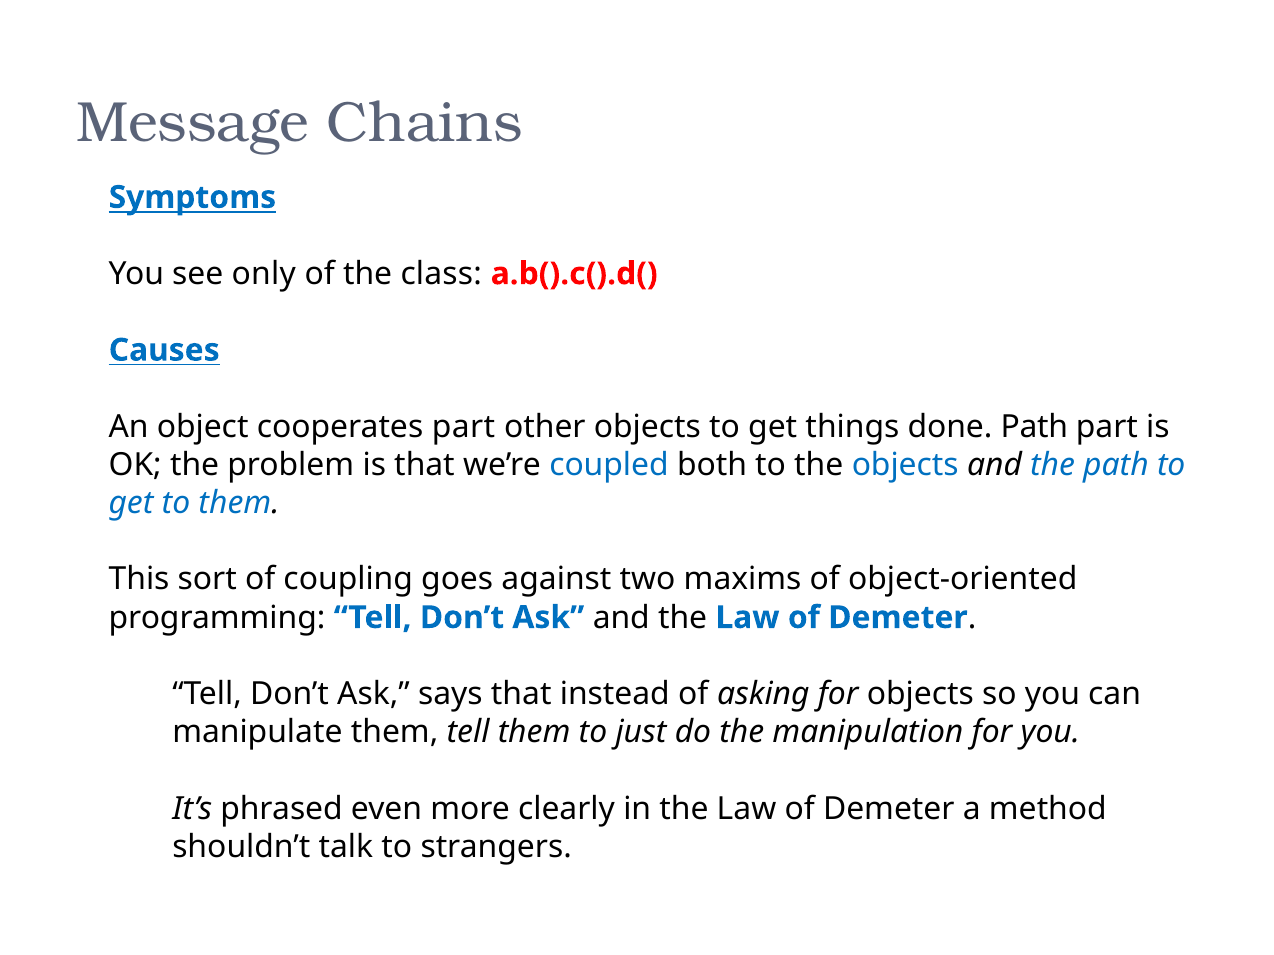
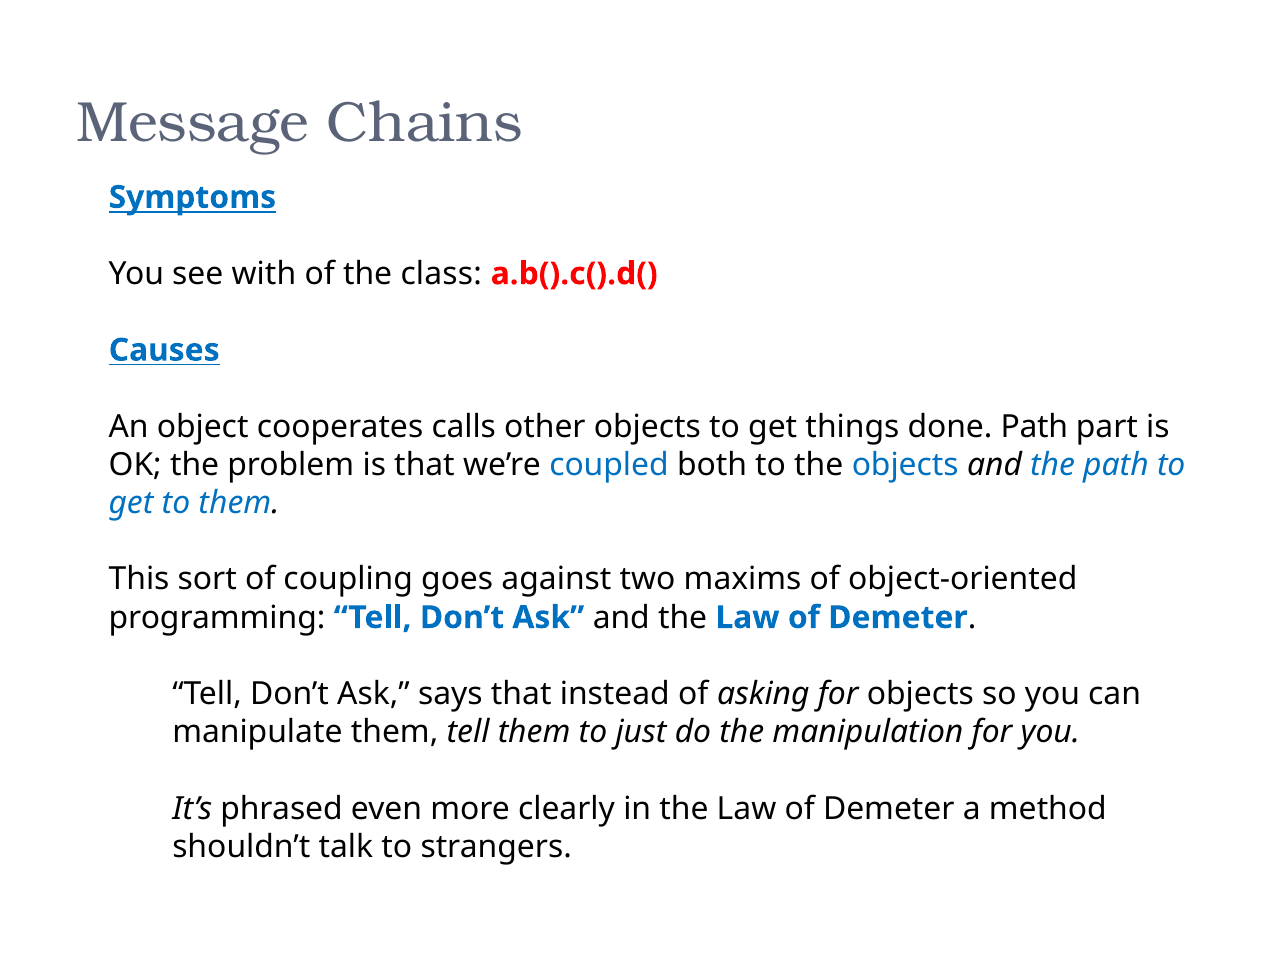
only: only -> with
cooperates part: part -> calls
